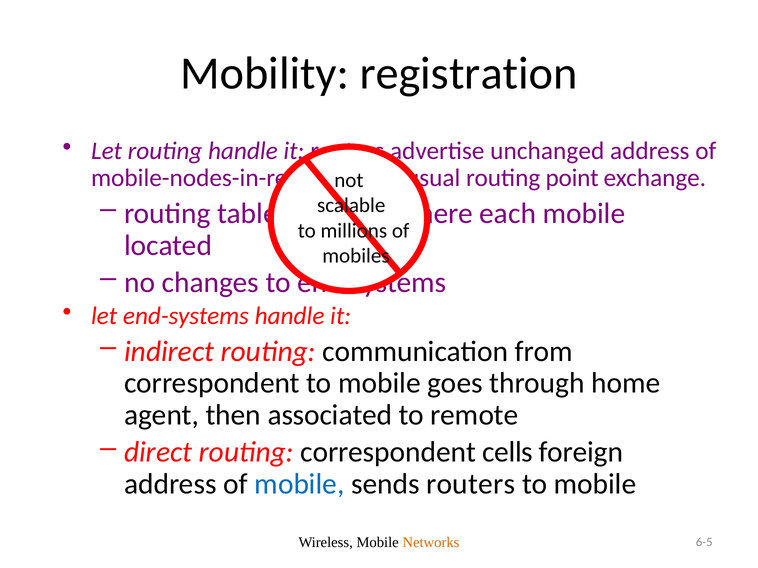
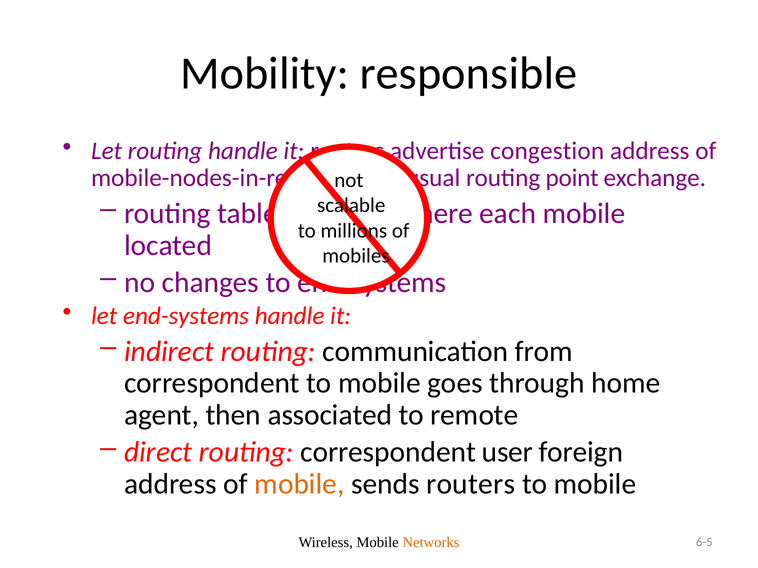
registration: registration -> responsible
unchanged: unchanged -> congestion
cells: cells -> user
mobile at (299, 484) colour: blue -> orange
